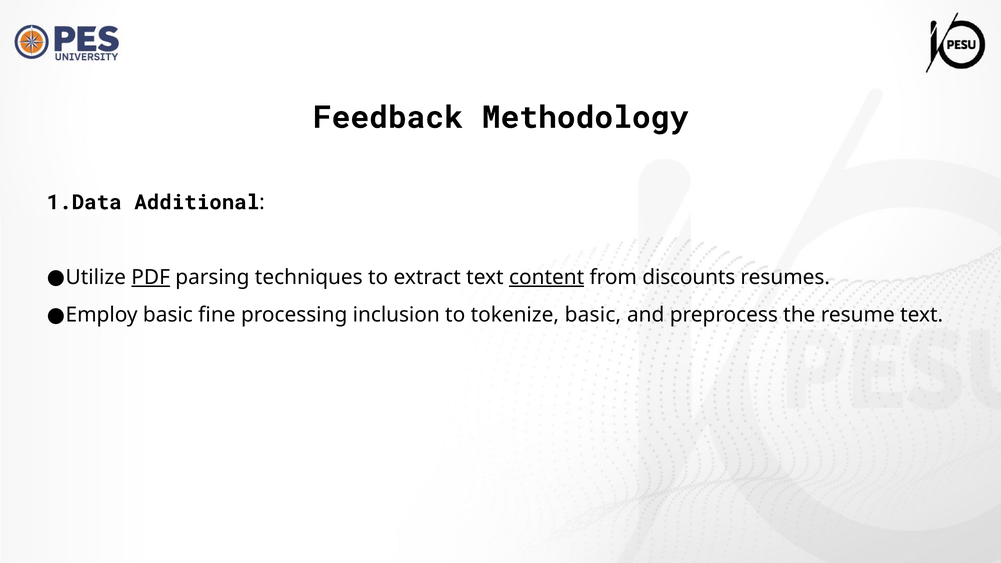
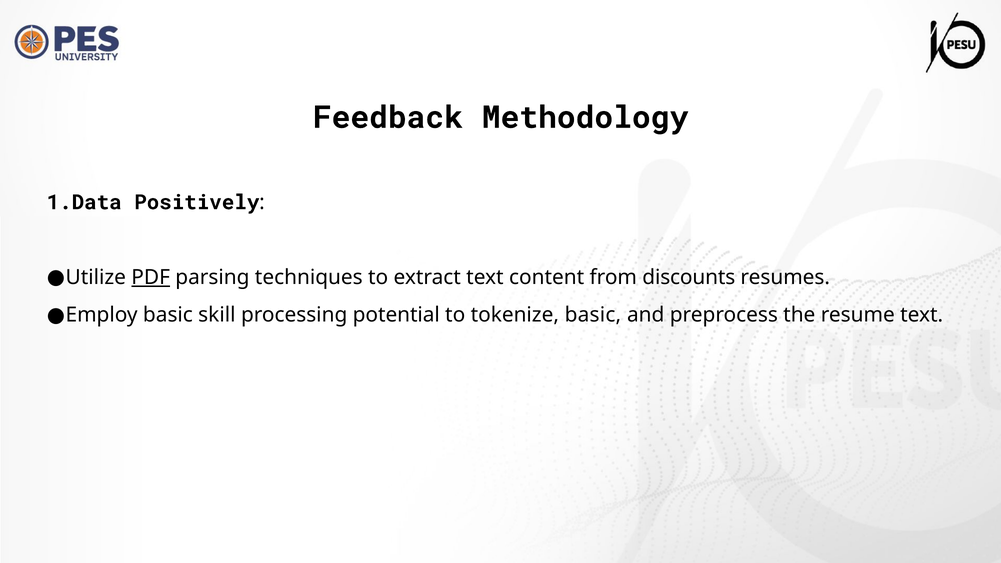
Additional: Additional -> Positively
content underline: present -> none
fine: fine -> skill
inclusion: inclusion -> potential
